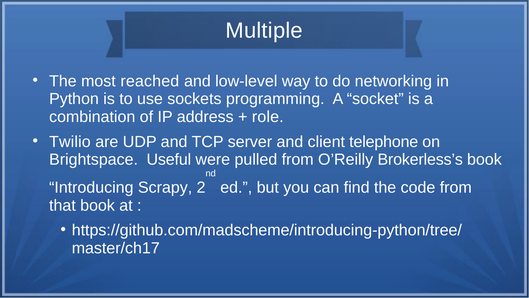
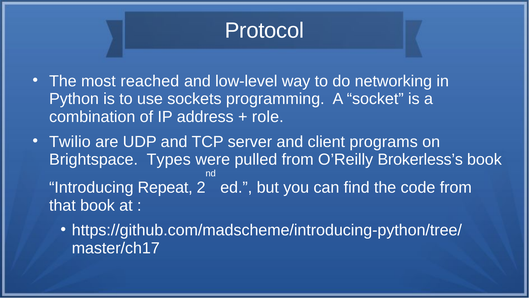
Multiple: Multiple -> Protocol
telephone: telephone -> programs
Useful: Useful -> Types
Scrapy: Scrapy -> Repeat
